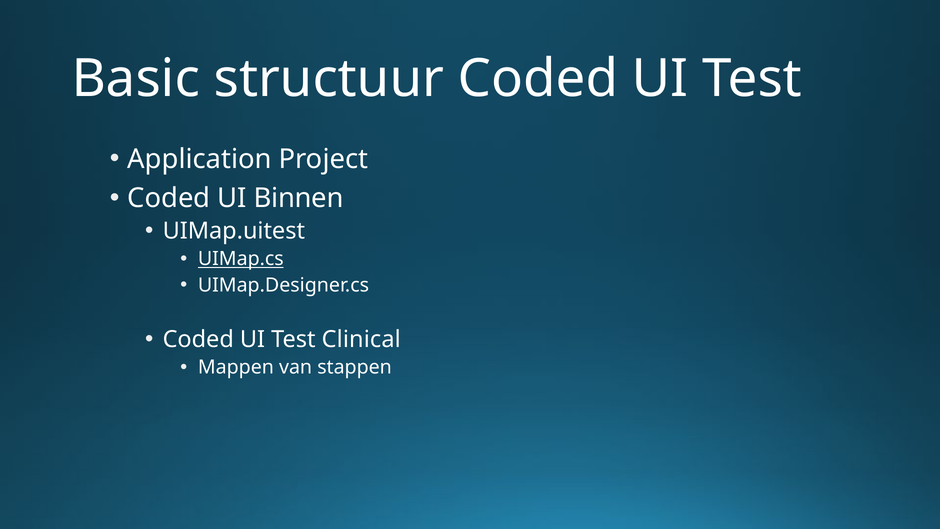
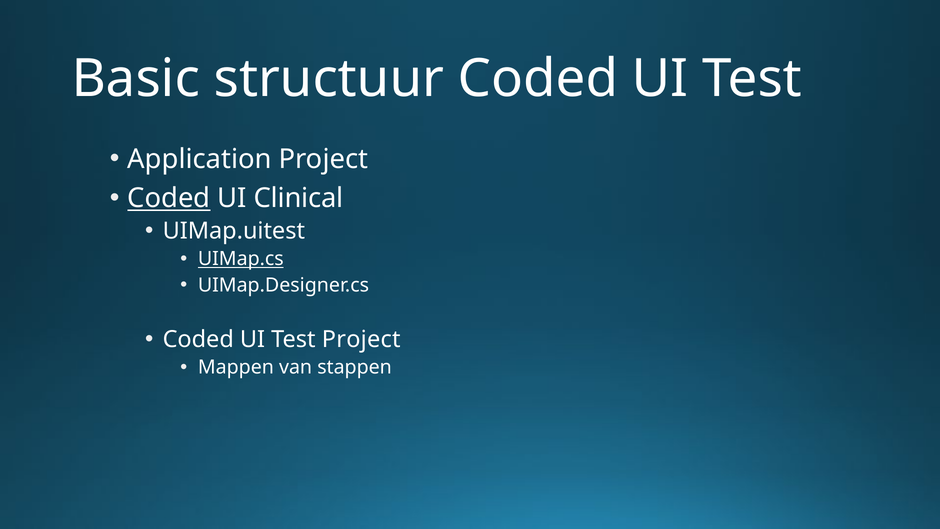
Coded at (169, 198) underline: none -> present
Binnen: Binnen -> Clinical
Test Clinical: Clinical -> Project
